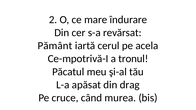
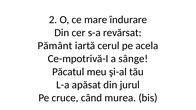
tronul: tronul -> sânge
drag: drag -> jurul
